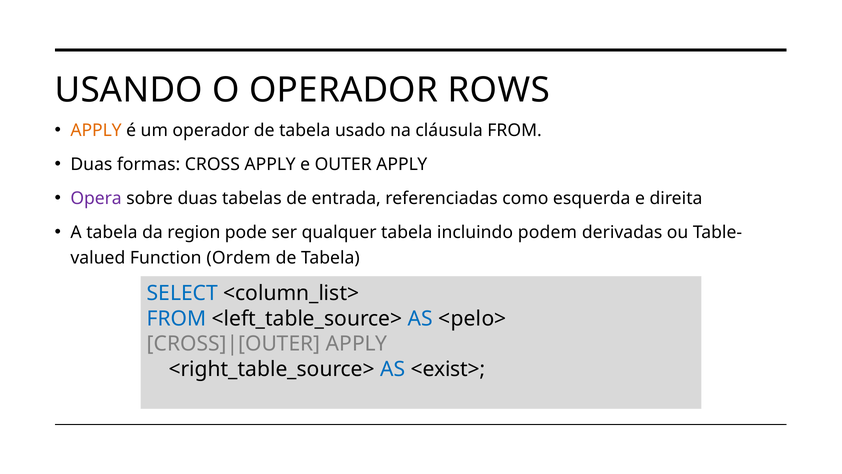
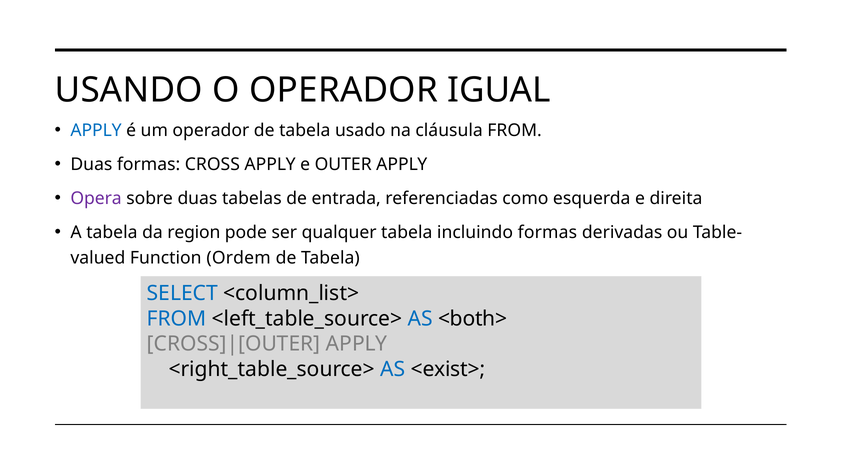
ROWS: ROWS -> IGUAL
APPLY at (96, 130) colour: orange -> blue
incluindo podem: podem -> formas
<pelo>: <pelo> -> <both>
